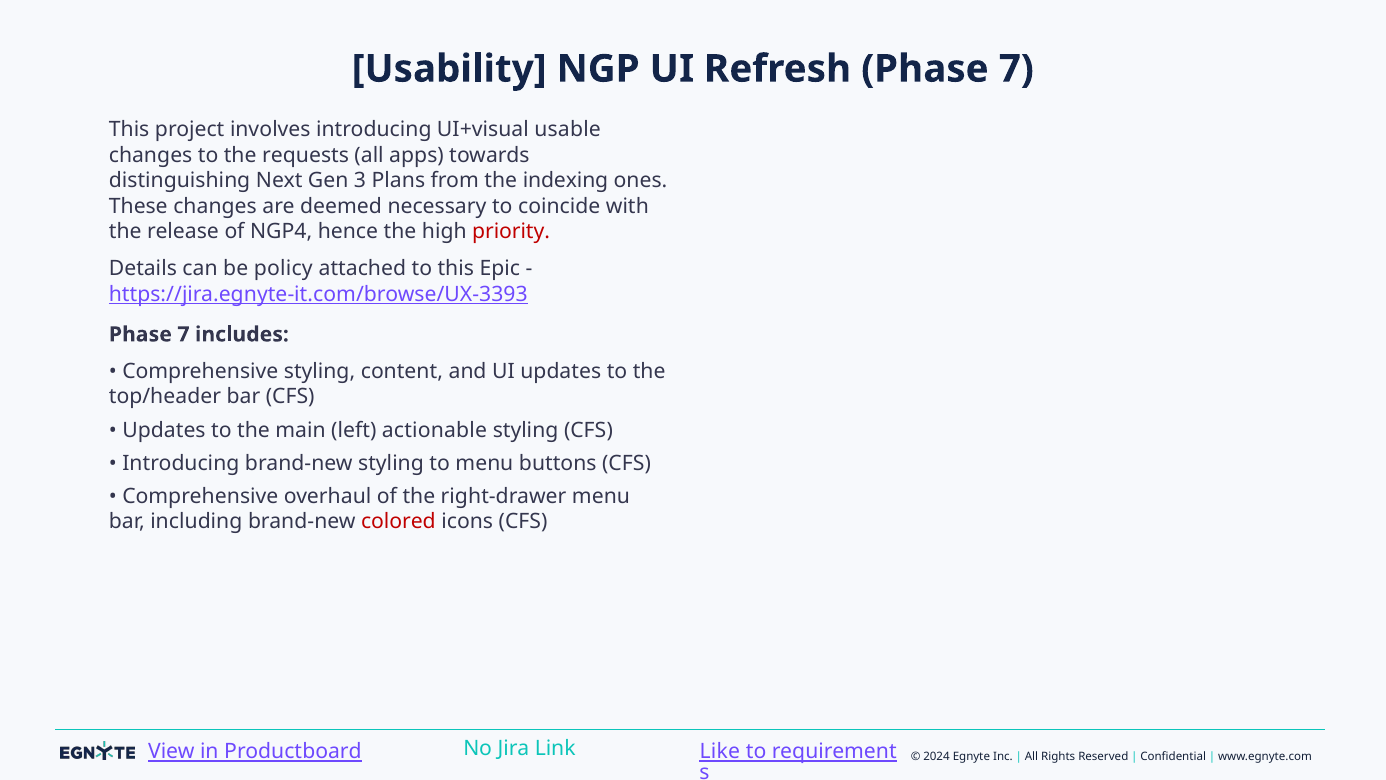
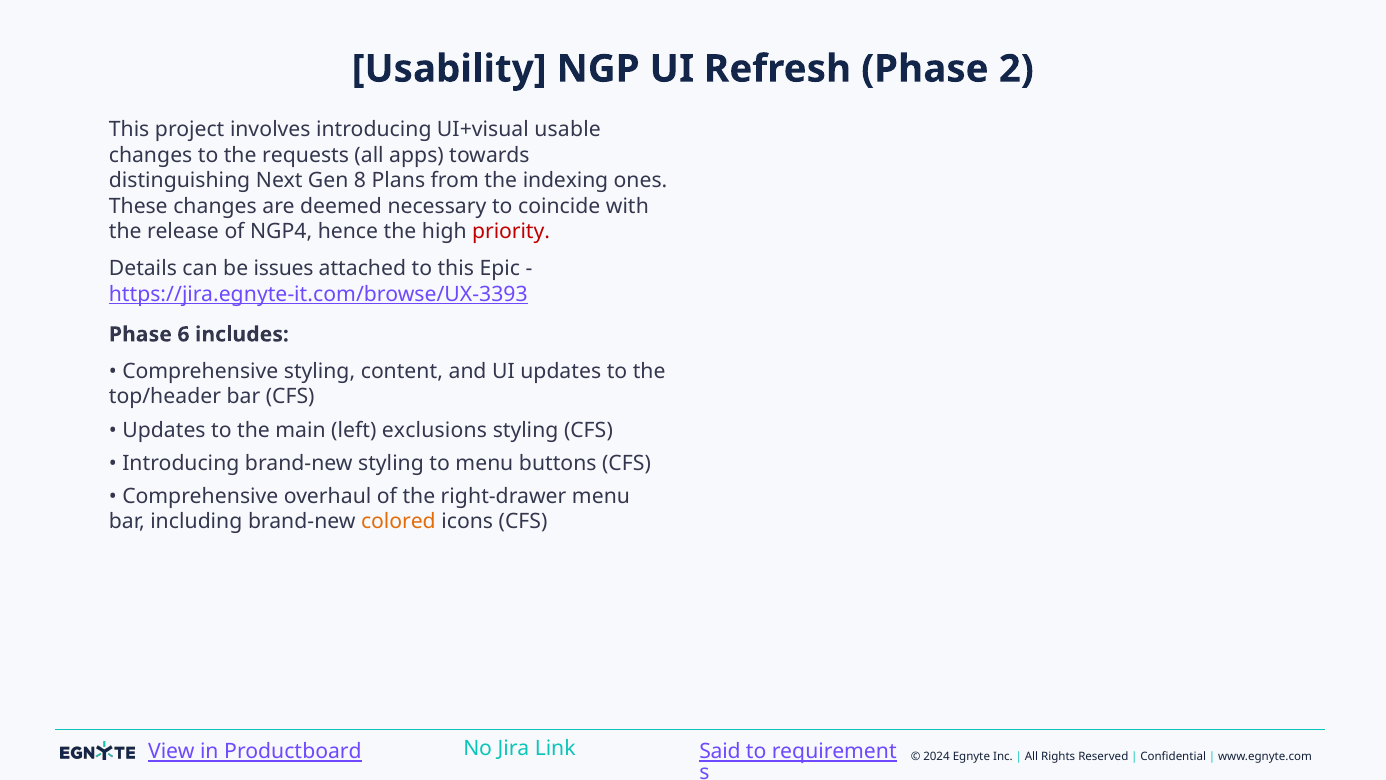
Refresh Phase 7: 7 -> 2
3: 3 -> 8
policy: policy -> issues
7 at (183, 334): 7 -> 6
actionable: actionable -> exclusions
colored colour: red -> orange
Like: Like -> Said
